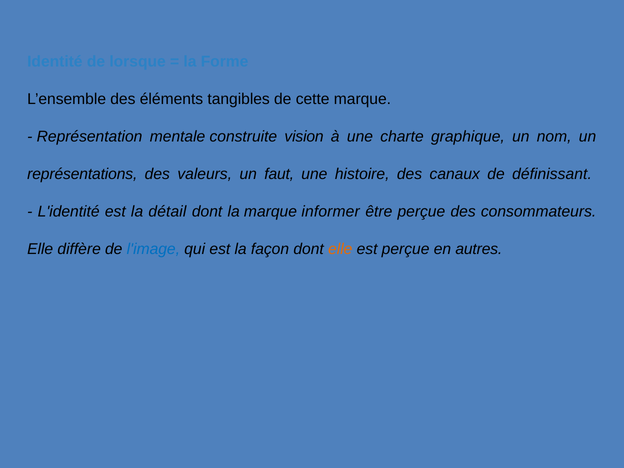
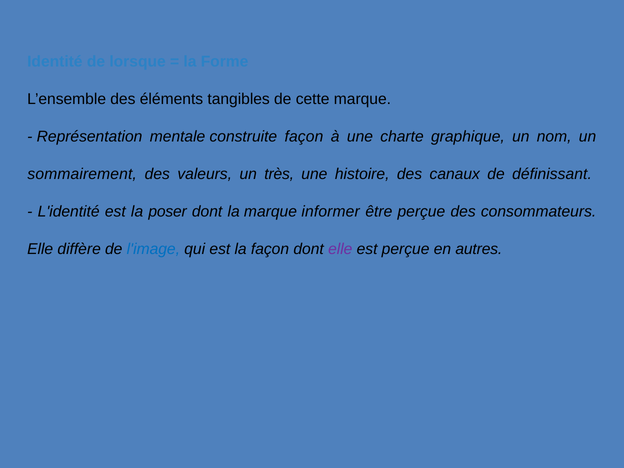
construite vision: vision -> façon
représentations: représentations -> sommairement
faut: faut -> très
détail: détail -> poser
elle at (340, 249) colour: orange -> purple
